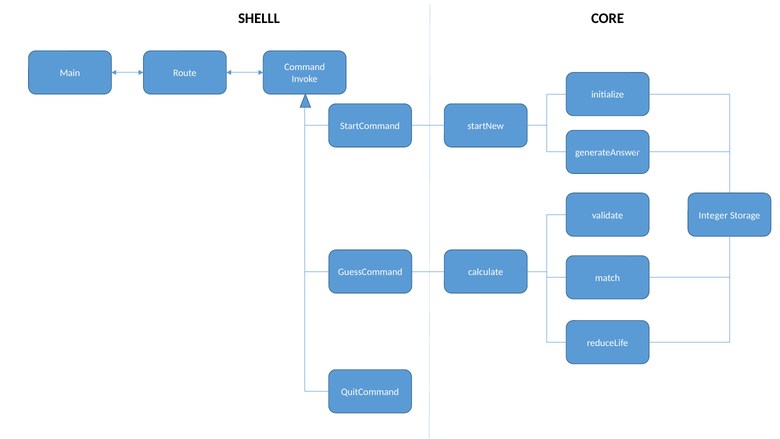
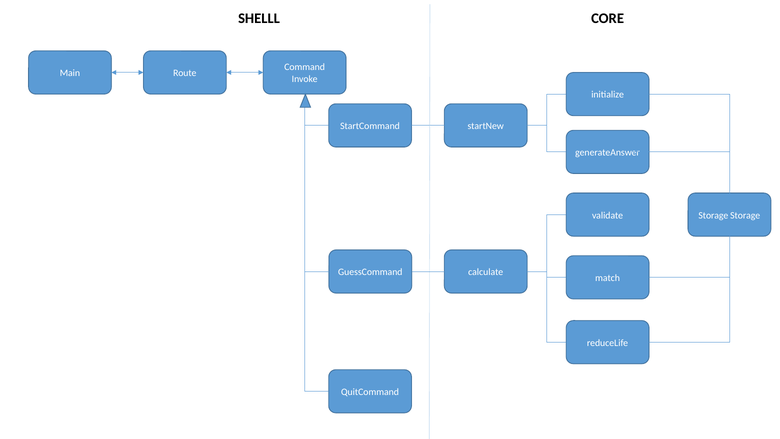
validate Integer: Integer -> Storage
